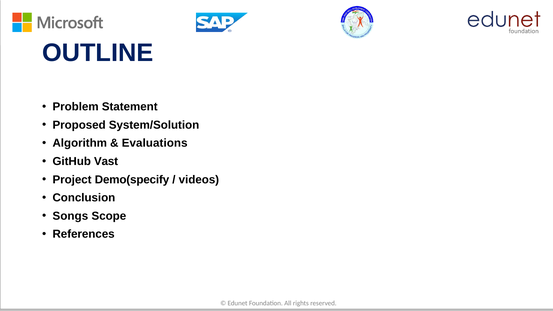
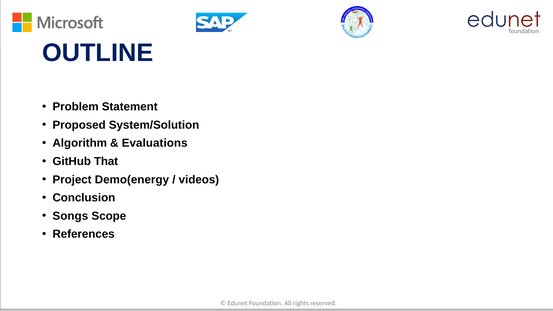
Vast: Vast -> That
Demo(specify: Demo(specify -> Demo(energy
